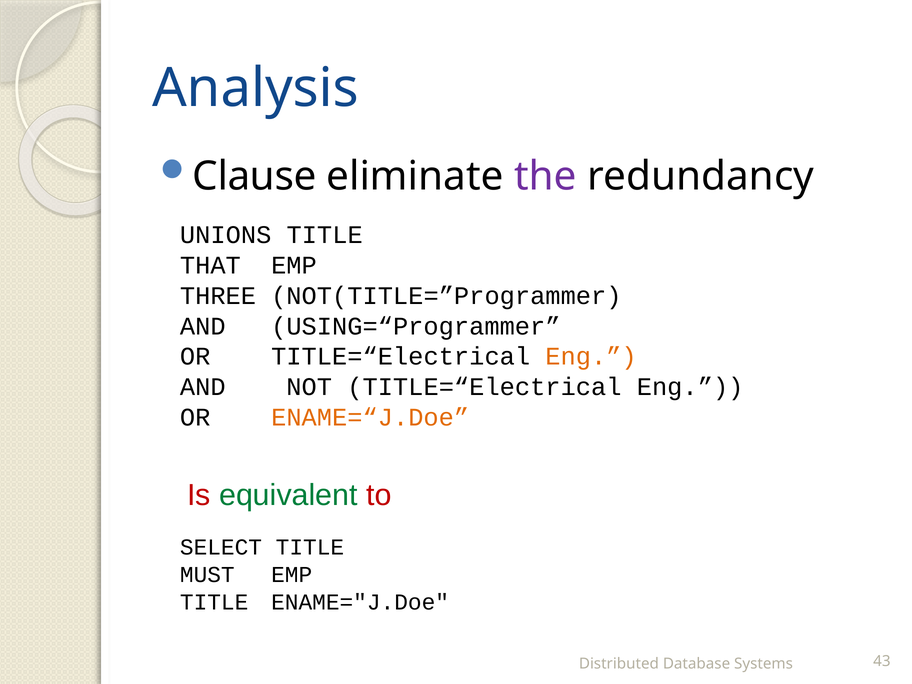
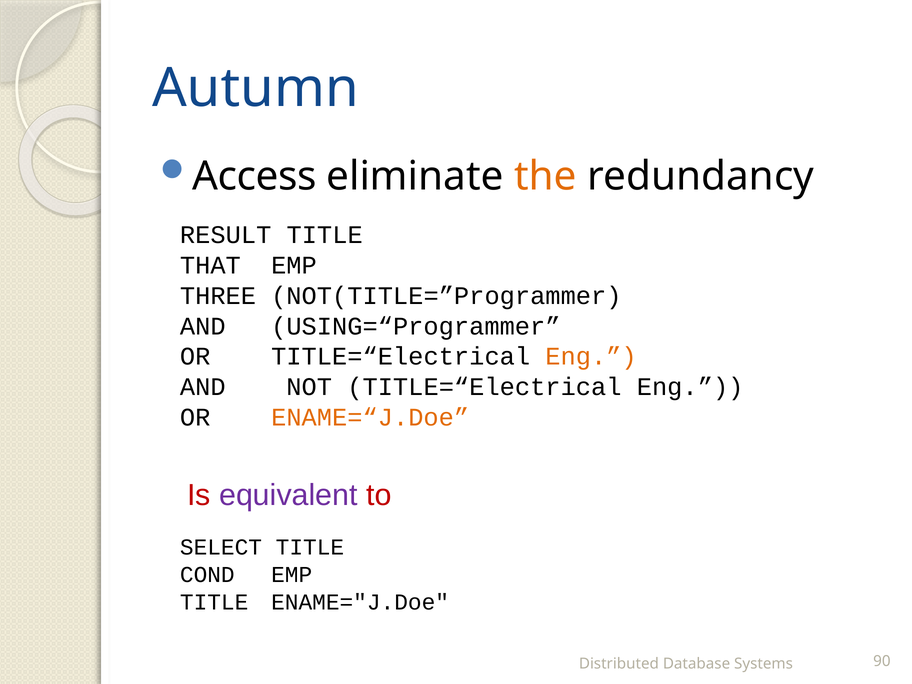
Analysis: Analysis -> Autumn
Clause: Clause -> Access
the colour: purple -> orange
UNIONS: UNIONS -> RESULT
equivalent colour: green -> purple
MUST: MUST -> COND
43: 43 -> 90
